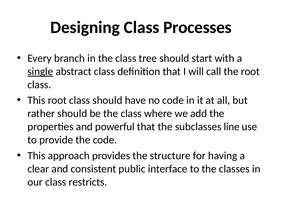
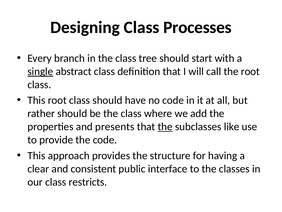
powerful: powerful -> presents
the at (165, 126) underline: none -> present
line: line -> like
